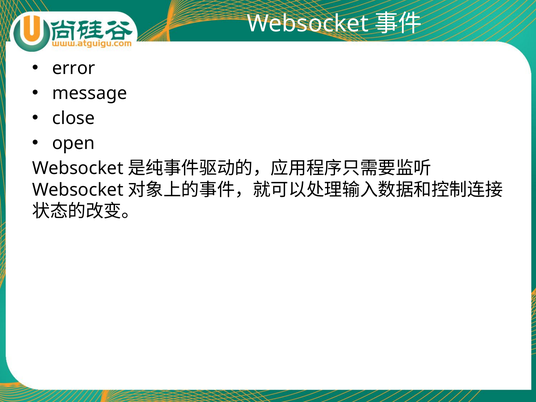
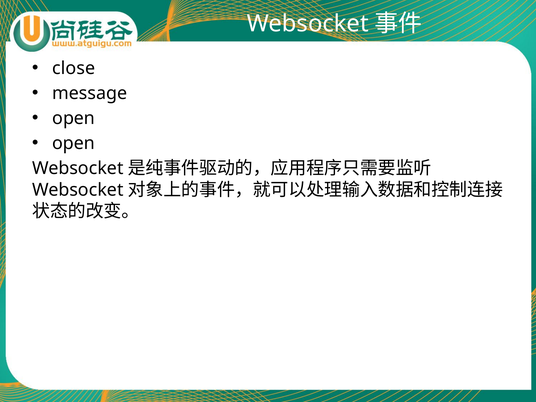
error: error -> close
close at (74, 118): close -> open
